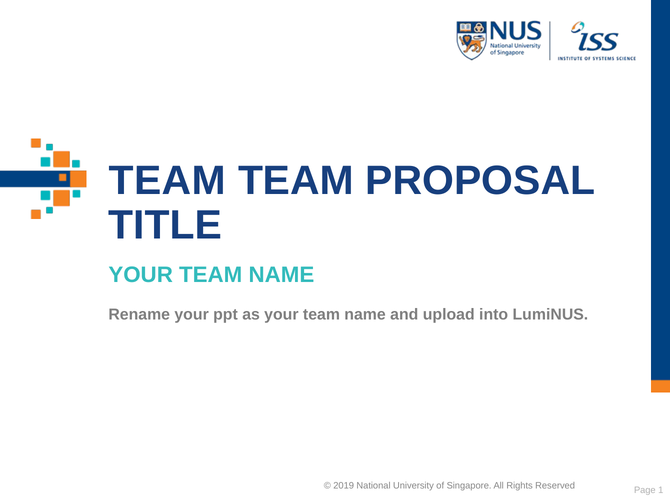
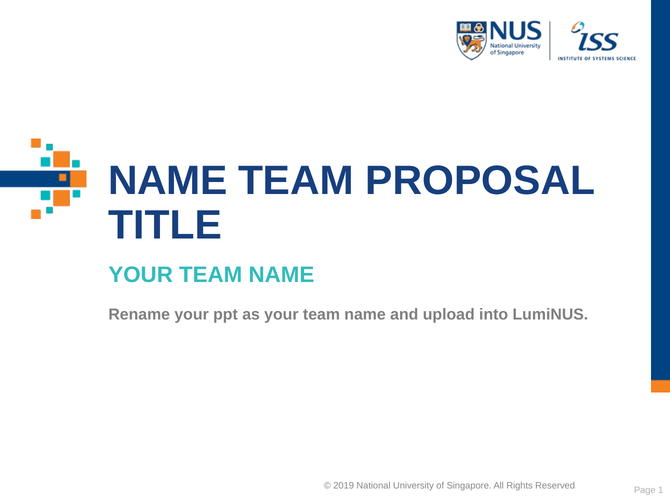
TEAM at (167, 181): TEAM -> NAME
